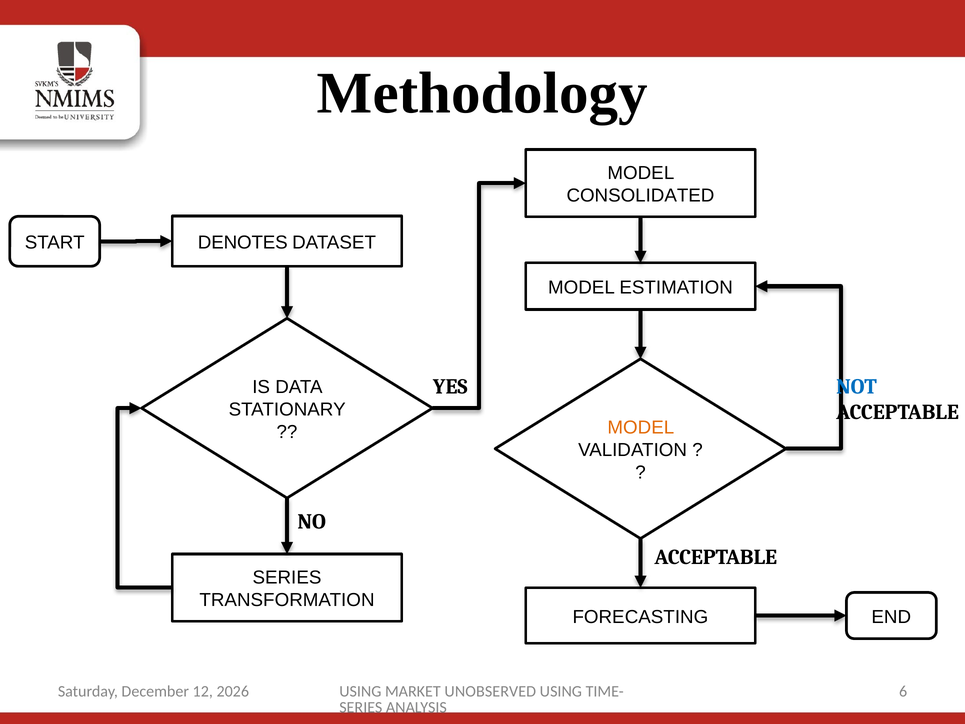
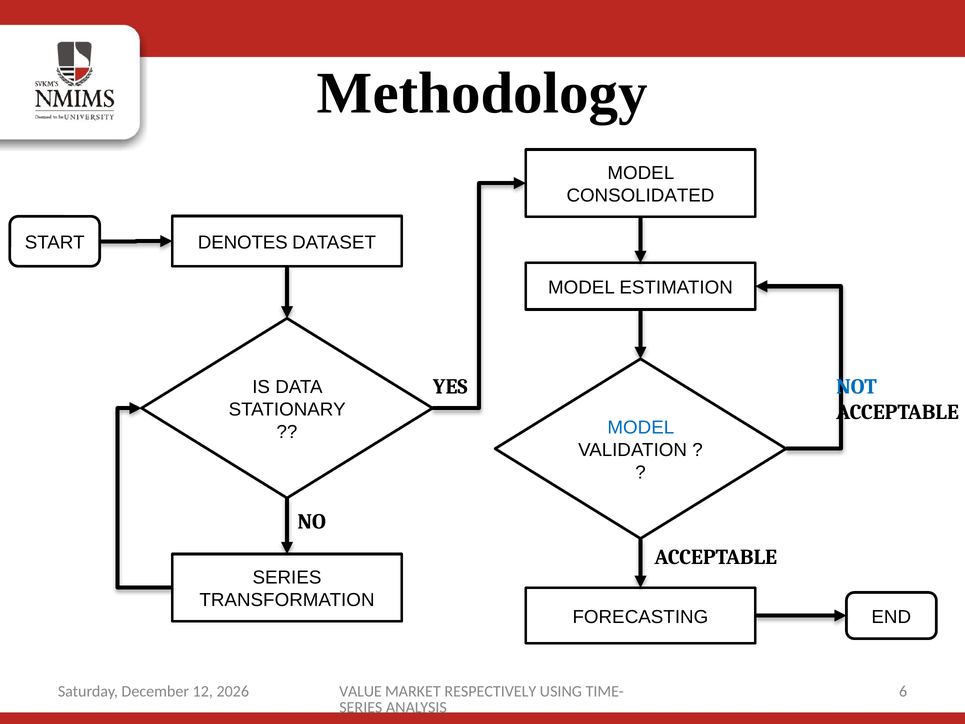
MODEL at (641, 427) colour: orange -> blue
USING at (360, 691): USING -> VALUE
UNOBSERVED: UNOBSERVED -> RESPECTIVELY
